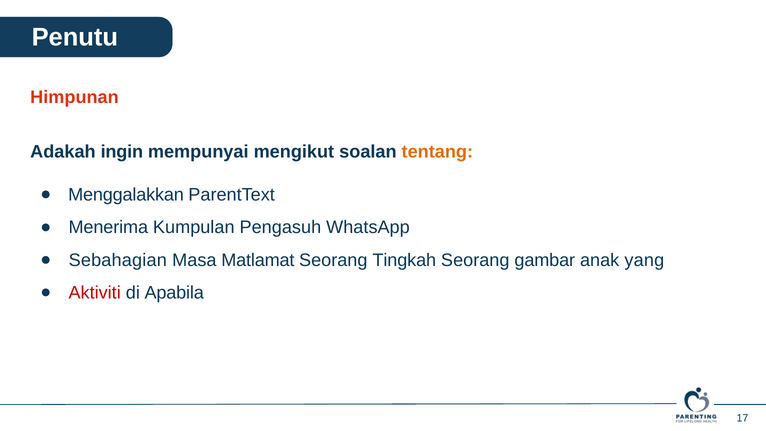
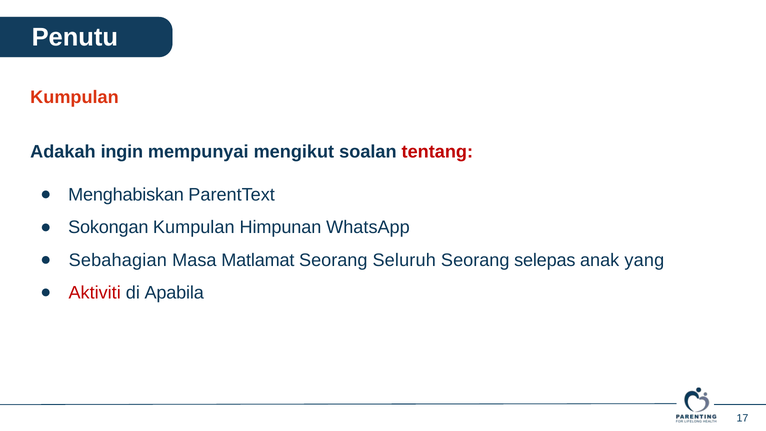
Himpunan at (74, 97): Himpunan -> Kumpulan
tentang colour: orange -> red
Menggalakkan: Menggalakkan -> Menghabiskan
Menerima: Menerima -> Sokongan
Pengasuh: Pengasuh -> Himpunan
Tingkah: Tingkah -> Seluruh
gambar: gambar -> selepas
